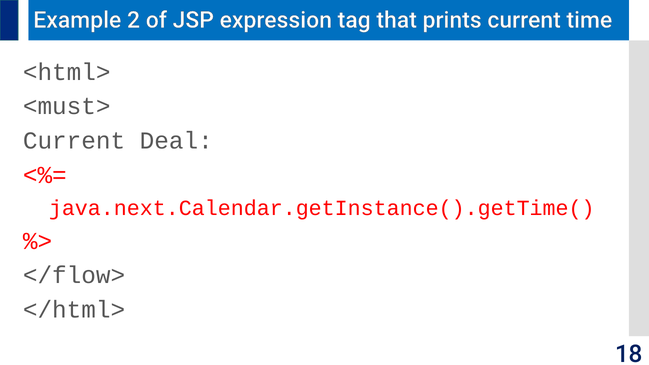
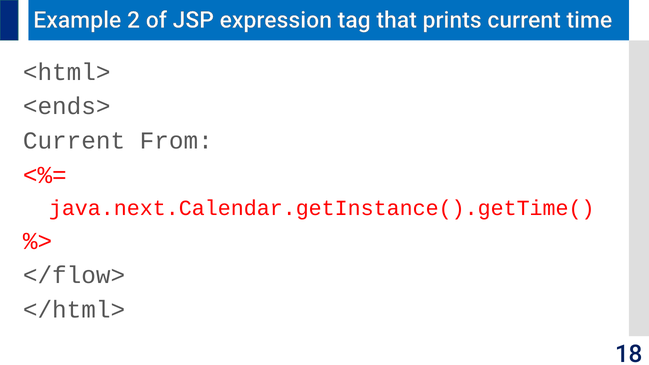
<must>: <must> -> <ends>
Deal: Deal -> From
